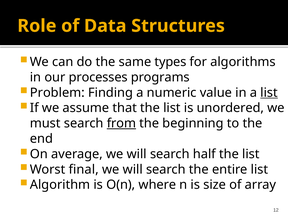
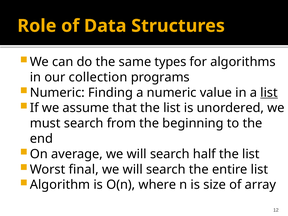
processes: processes -> collection
Problem at (57, 93): Problem -> Numeric
from underline: present -> none
